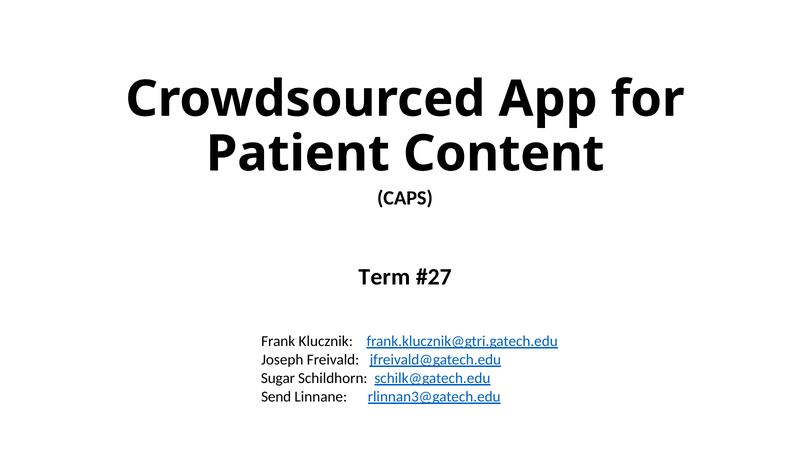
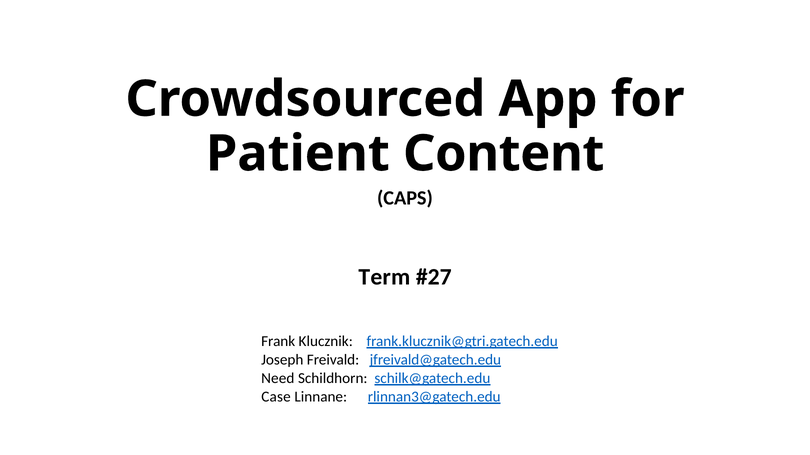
Sugar: Sugar -> Need
Send: Send -> Case
